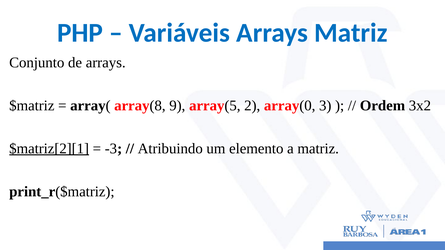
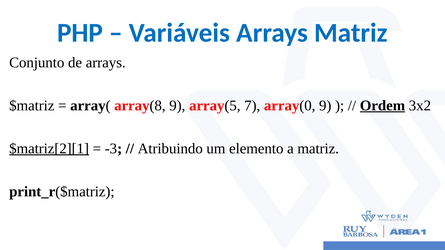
2: 2 -> 7
array(0 3: 3 -> 9
Ordem underline: none -> present
